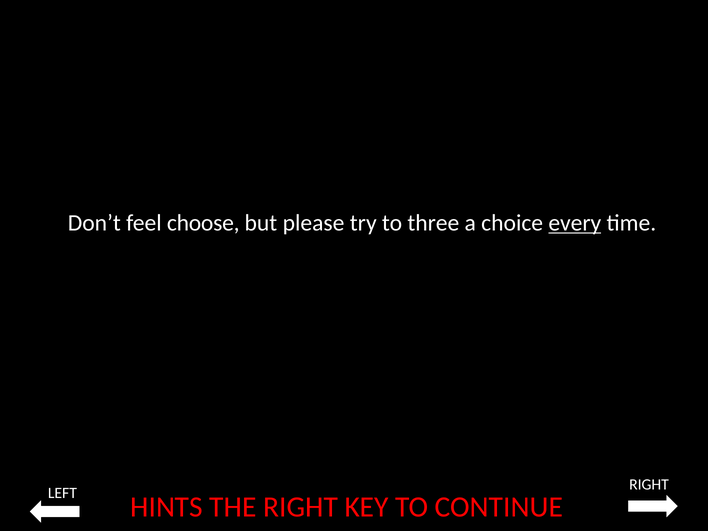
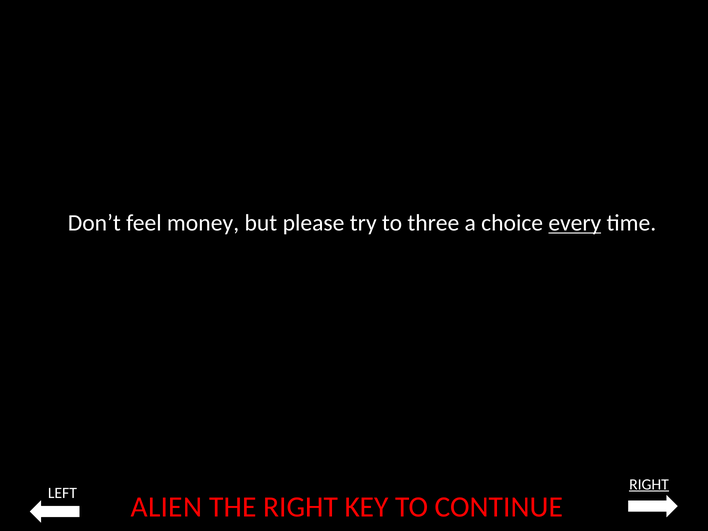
choose: choose -> money
RIGHT at (649, 484) underline: none -> present
HINTS: HINTS -> ALIEN
